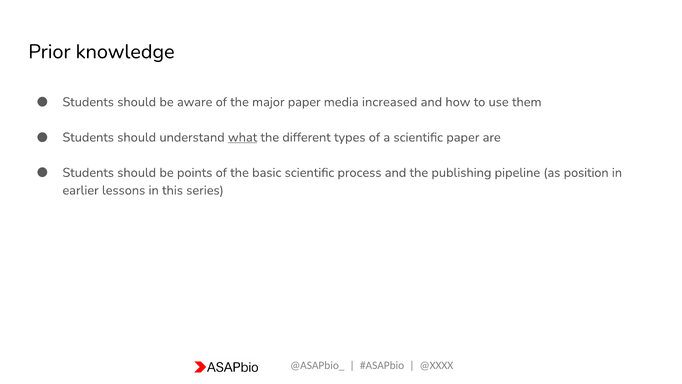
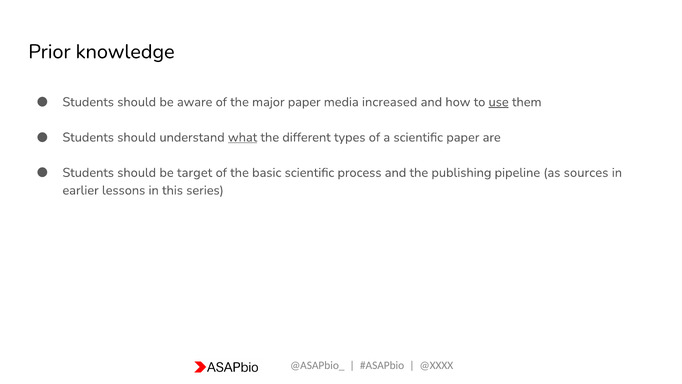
use underline: none -> present
points: points -> target
position: position -> sources
